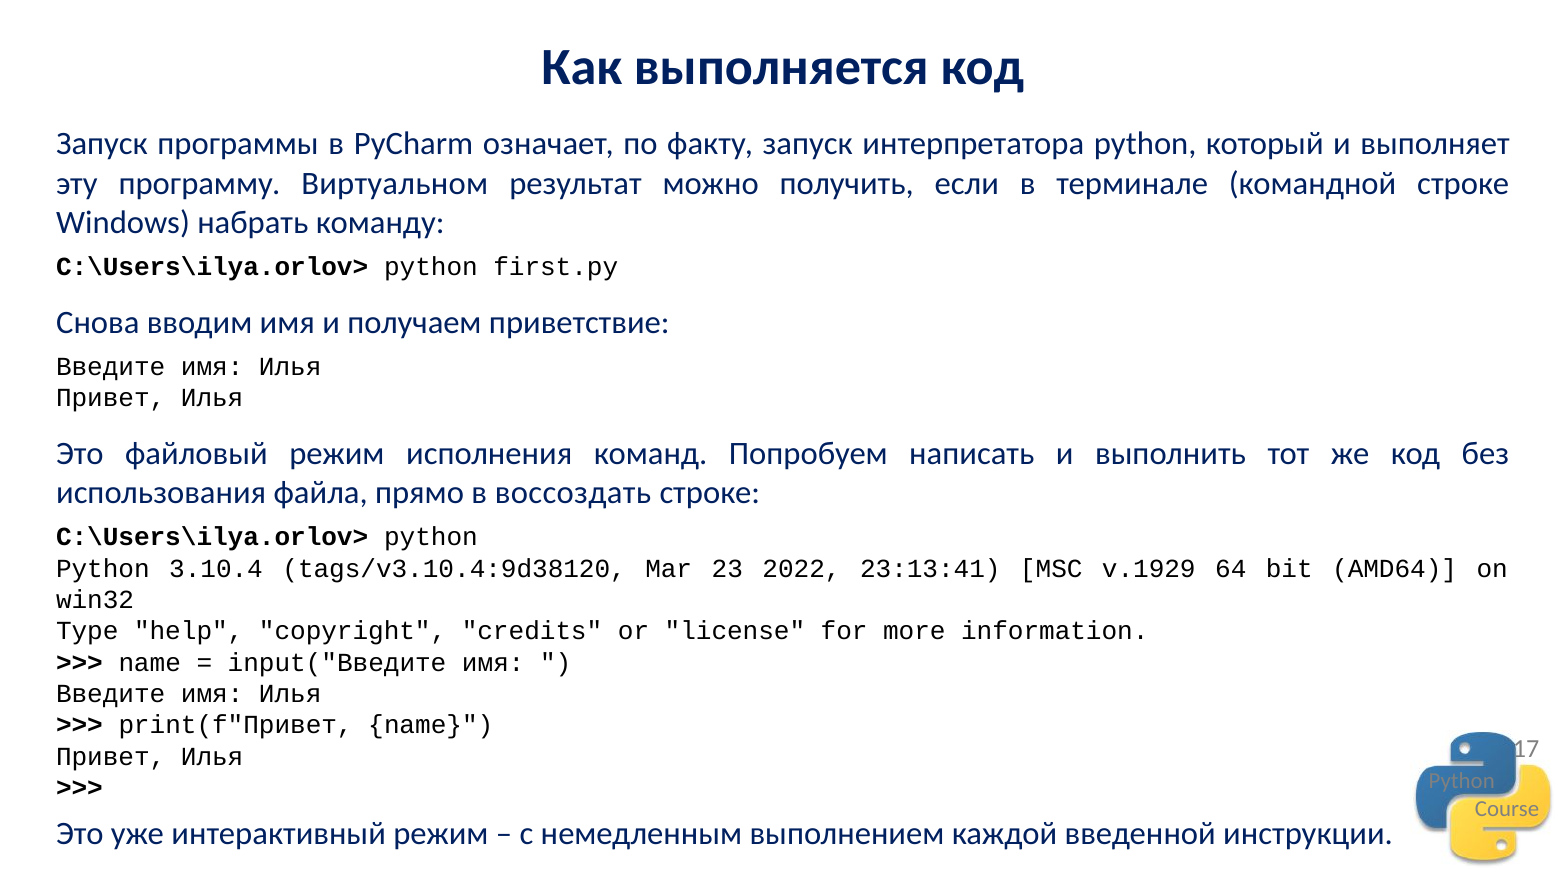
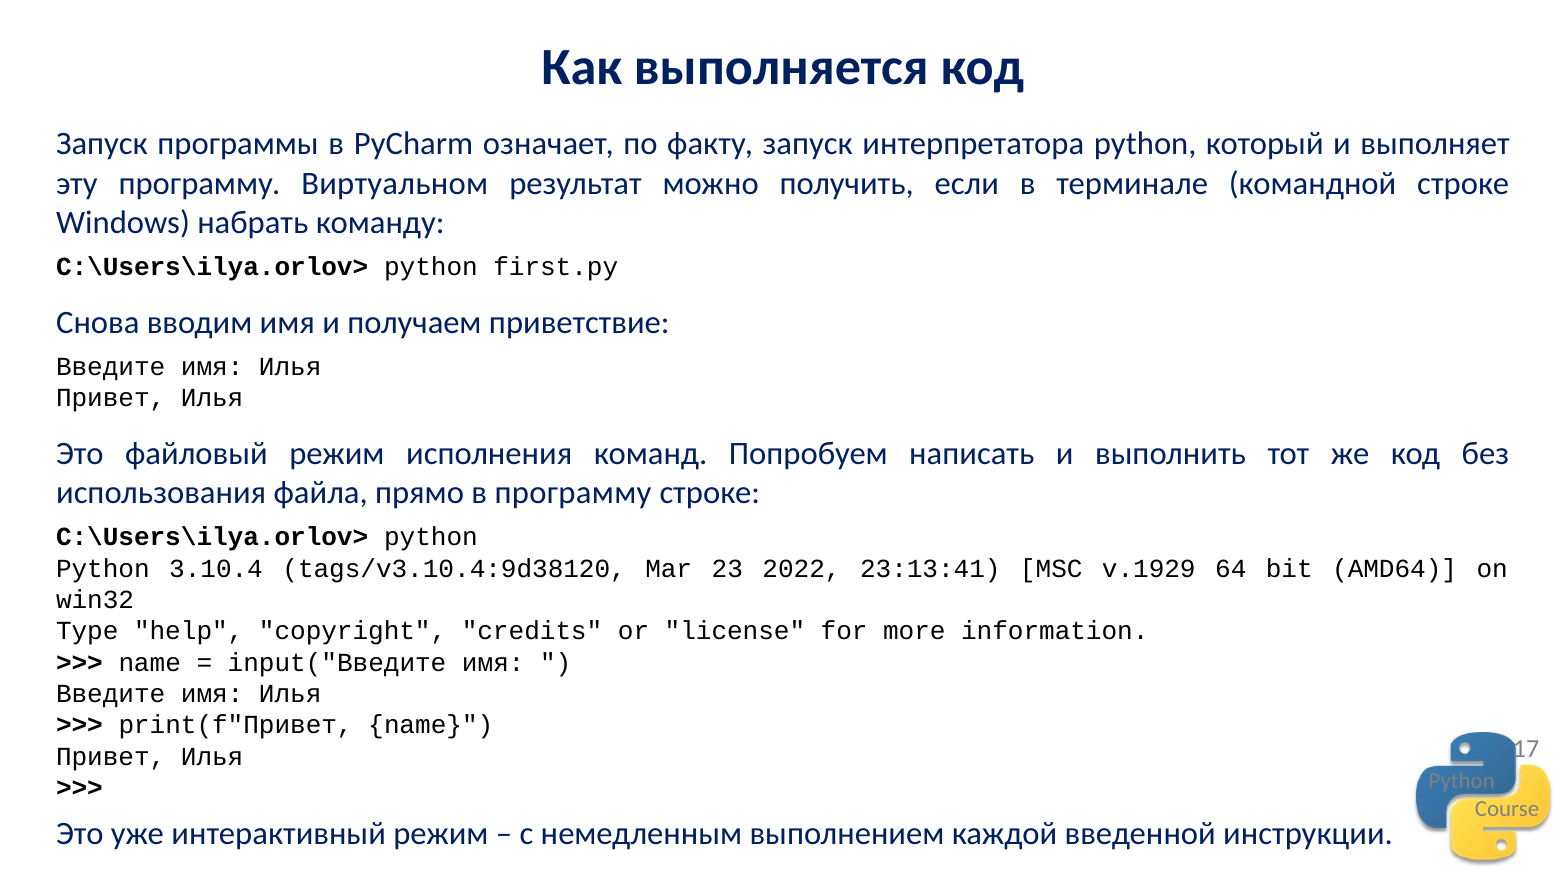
в воссоздать: воссоздать -> программу
